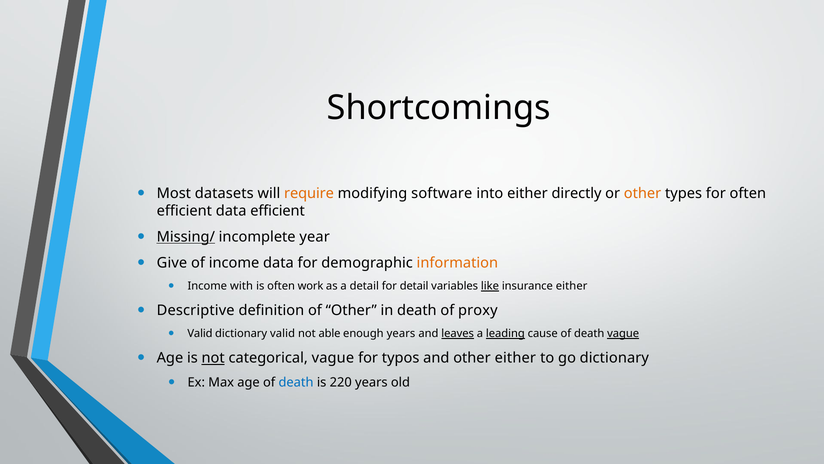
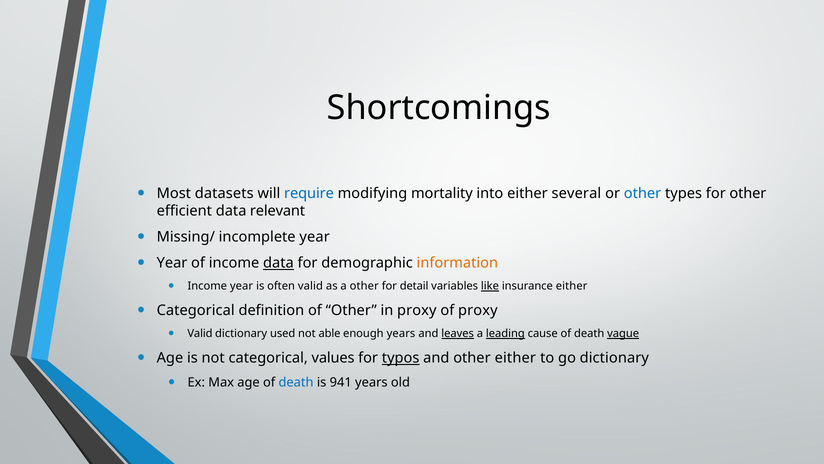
require colour: orange -> blue
software: software -> mortality
directly: directly -> several
other at (643, 193) colour: orange -> blue
for often: often -> other
data efficient: efficient -> relevant
Missing/ underline: present -> none
Give at (172, 263): Give -> Year
data at (278, 263) underline: none -> present
Income with: with -> year
often work: work -> valid
a detail: detail -> other
Descriptive at (196, 310): Descriptive -> Categorical
in death: death -> proxy
dictionary valid: valid -> used
not at (213, 358) underline: present -> none
categorical vague: vague -> values
typos underline: none -> present
220: 220 -> 941
